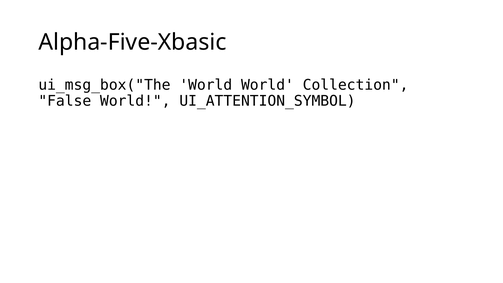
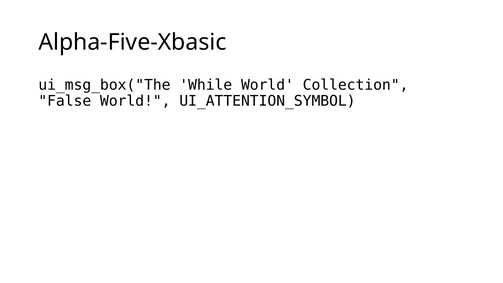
ui_msg_box("The World: World -> While
